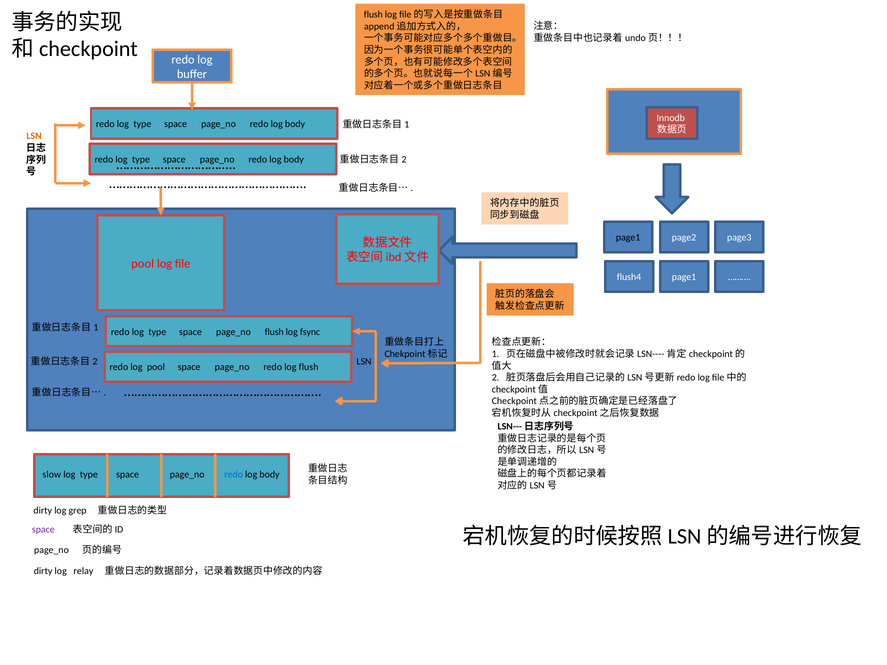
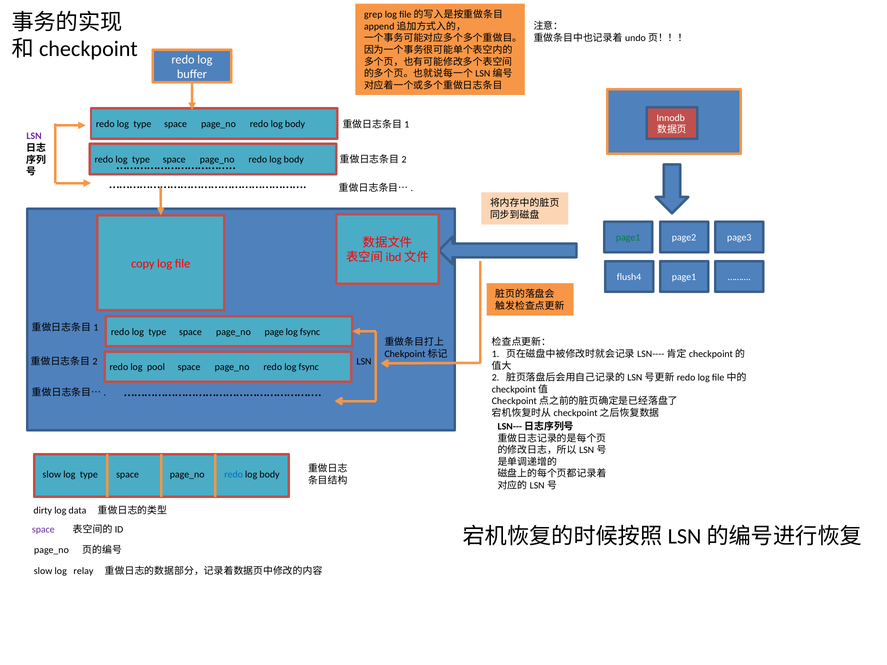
flush at (373, 15): flush -> grep
LSN at (34, 136) colour: orange -> purple
page1 at (628, 238) colour: black -> green
pool at (143, 264): pool -> copy
page_no flush: flush -> page
redo log flush: flush -> fsync
grep: grep -> data
dirty at (43, 571): dirty -> slow
